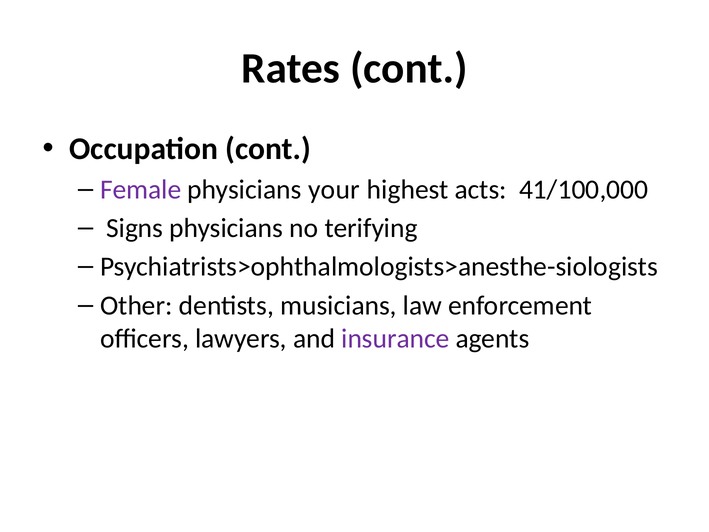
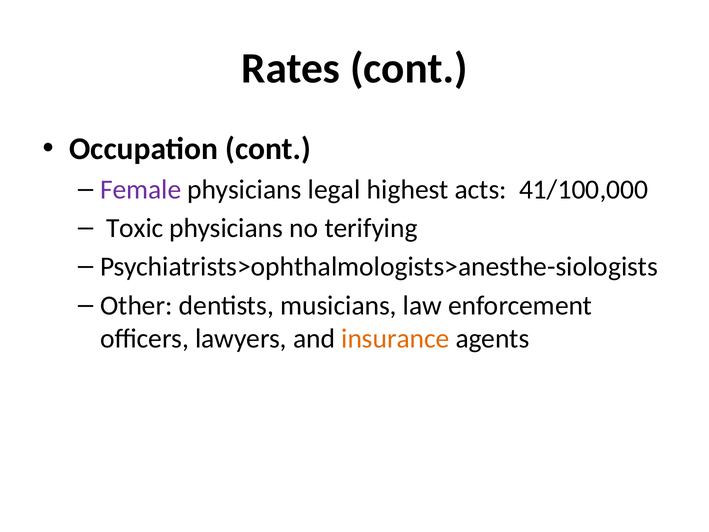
your: your -> legal
Signs: Signs -> Toxic
insurance colour: purple -> orange
